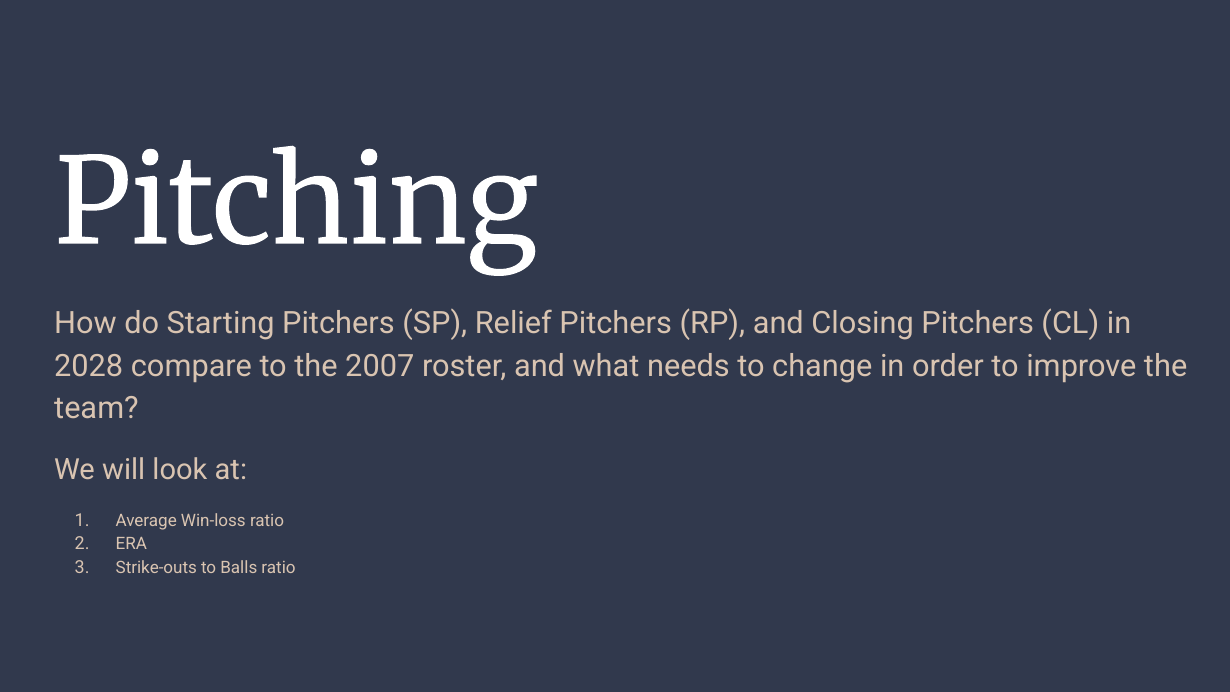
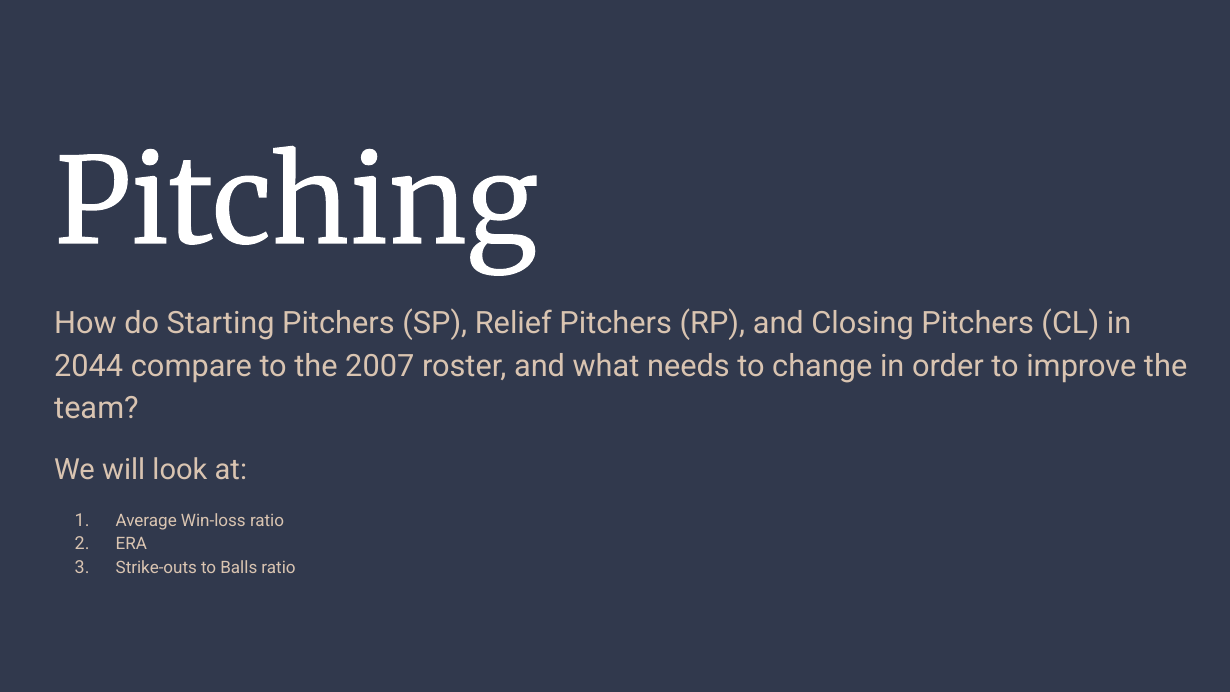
2028: 2028 -> 2044
